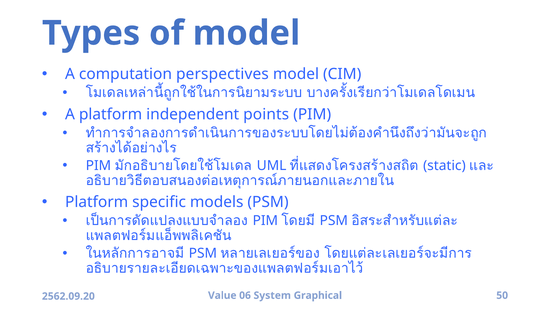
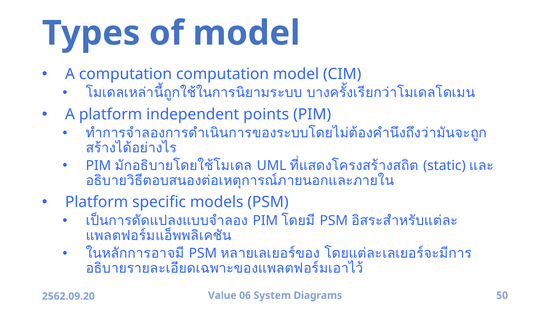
computation perspectives: perspectives -> computation
Graphical: Graphical -> Diagrams
